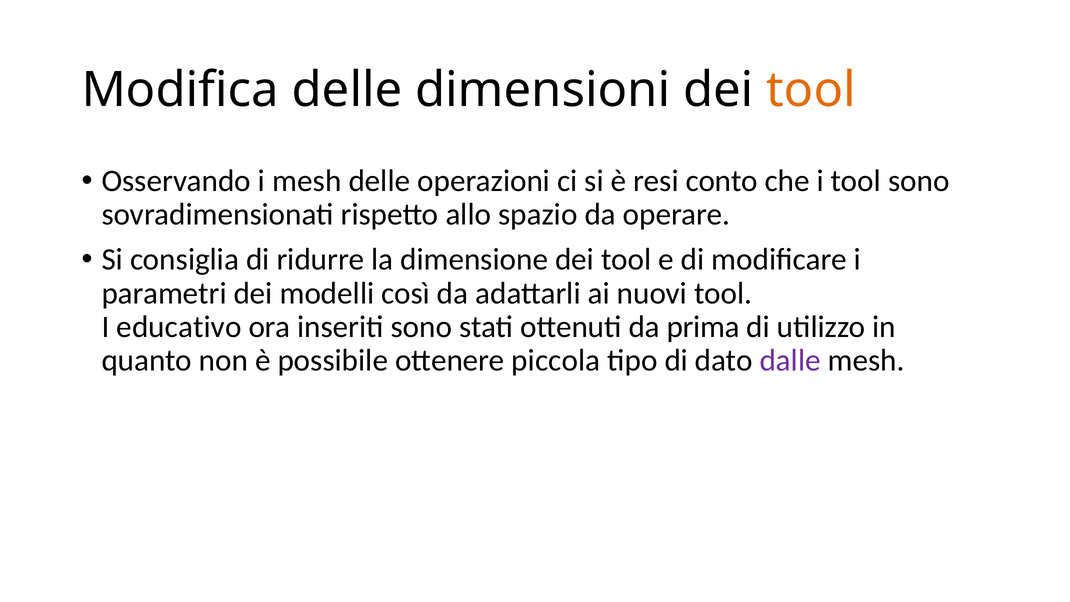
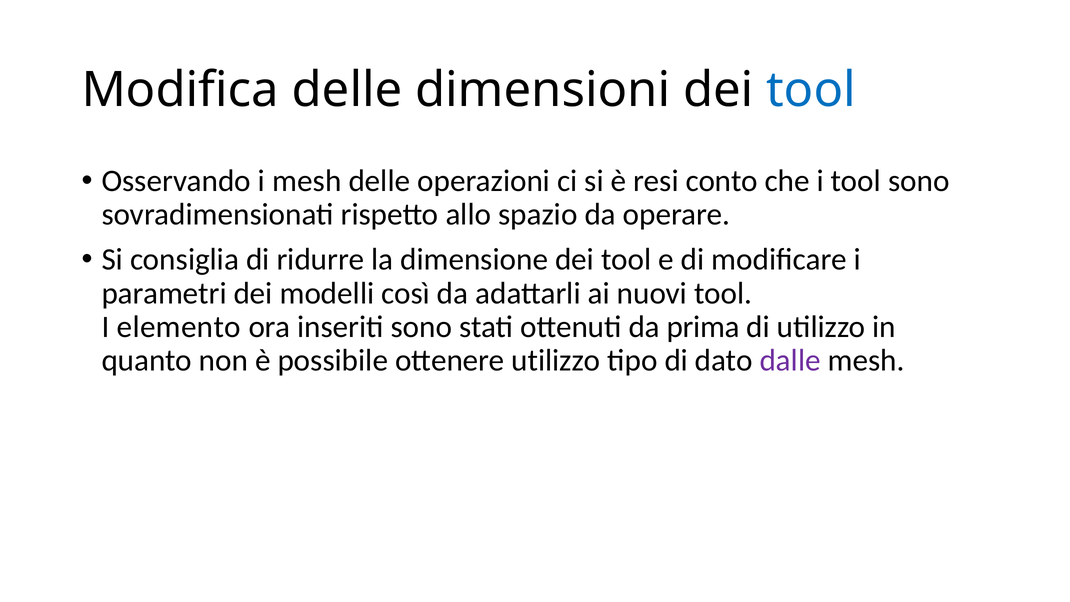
tool at (811, 90) colour: orange -> blue
educativo: educativo -> elemento
ottenere piccola: piccola -> utilizzo
